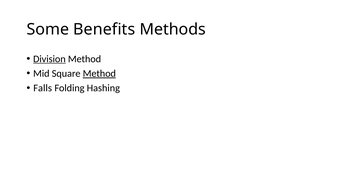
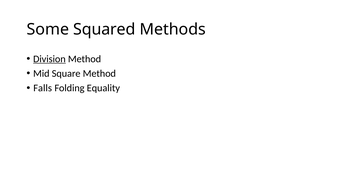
Benefits: Benefits -> Squared
Method at (99, 74) underline: present -> none
Hashing: Hashing -> Equality
